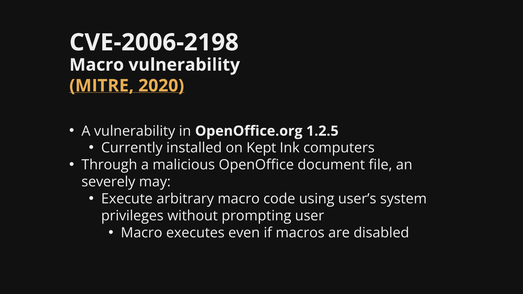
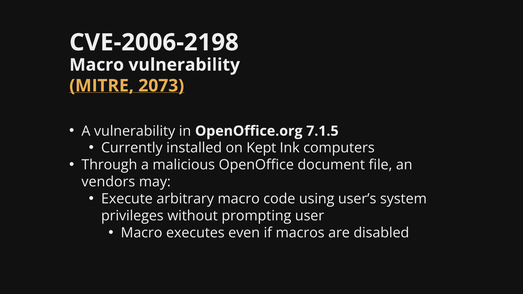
2020: 2020 -> 2073
1.2.5: 1.2.5 -> 7.1.5
severely: severely -> vendors
